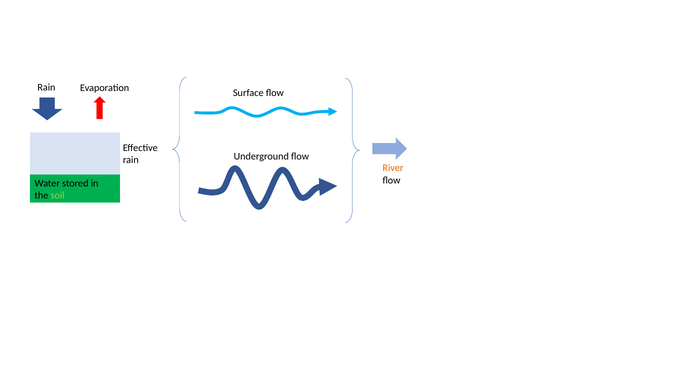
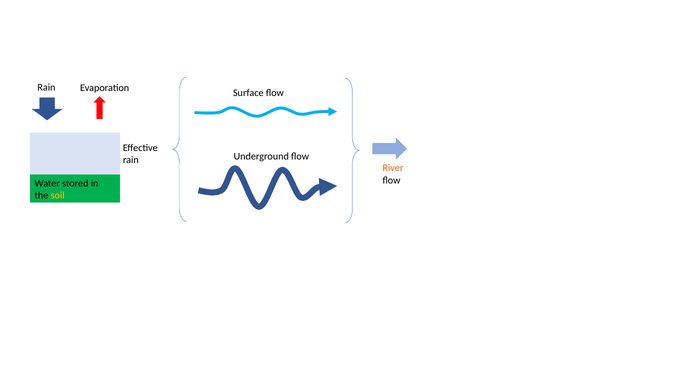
soil colour: light green -> yellow
